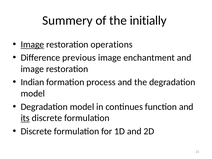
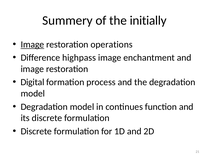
previous: previous -> highpass
Indian: Indian -> Digital
its underline: present -> none
